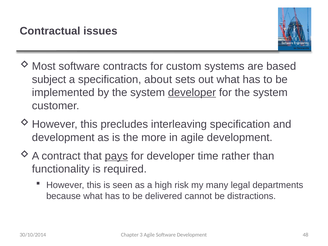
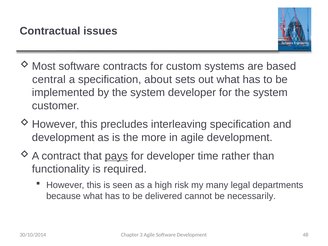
subject: subject -> central
developer at (192, 93) underline: present -> none
distractions: distractions -> necessarily
